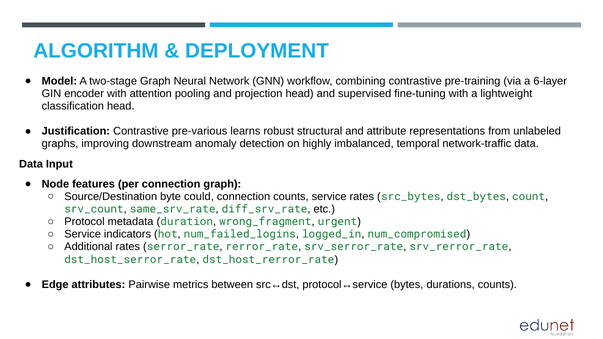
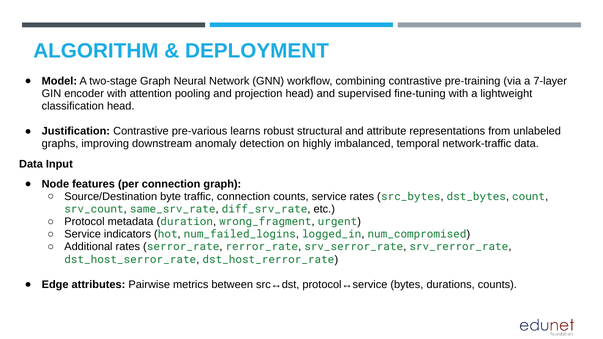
6-layer: 6-layer -> 7-layer
could: could -> traffic
